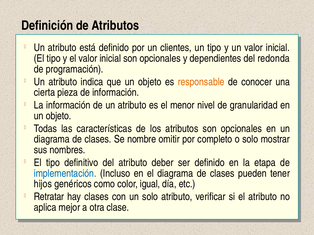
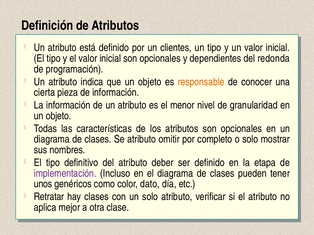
Se nombre: nombre -> atributo
implementación colour: blue -> purple
hijos: hijos -> unos
igual: igual -> dato
